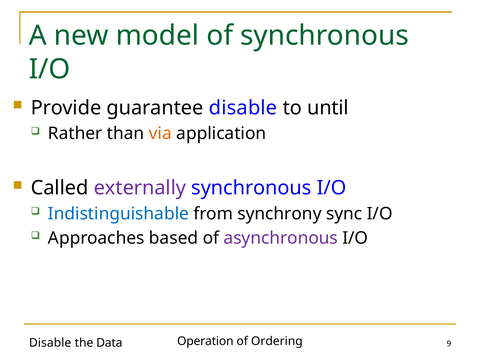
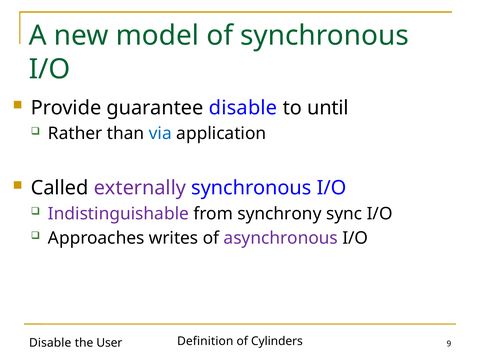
via colour: orange -> blue
Indistinguishable colour: blue -> purple
based: based -> writes
Operation: Operation -> Definition
Ordering: Ordering -> Cylinders
Data: Data -> User
